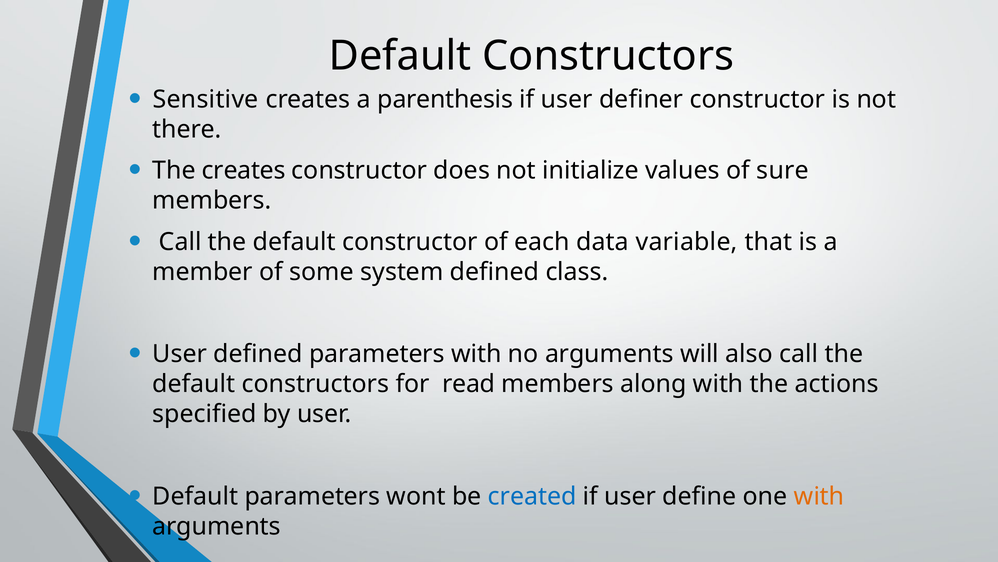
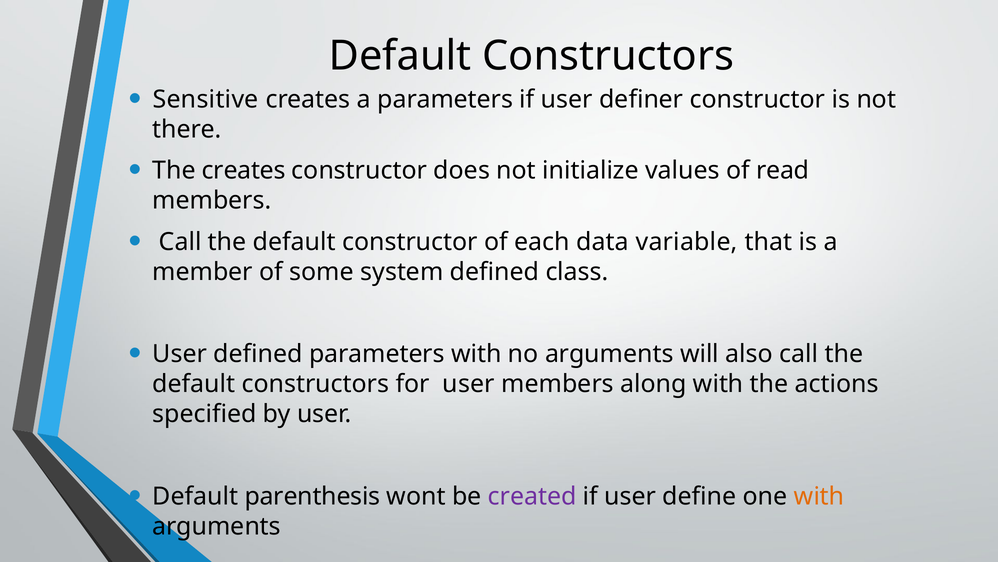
a parenthesis: parenthesis -> parameters
sure: sure -> read
for read: read -> user
Default parameters: parameters -> parenthesis
created colour: blue -> purple
